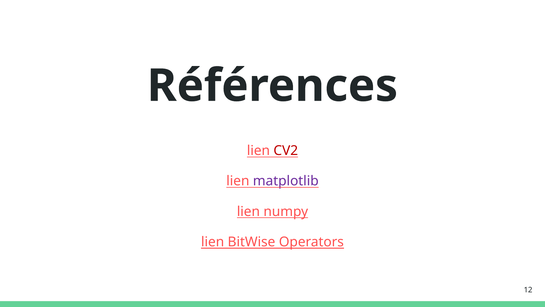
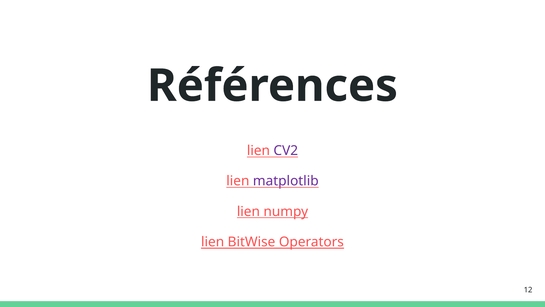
CV2 colour: red -> purple
